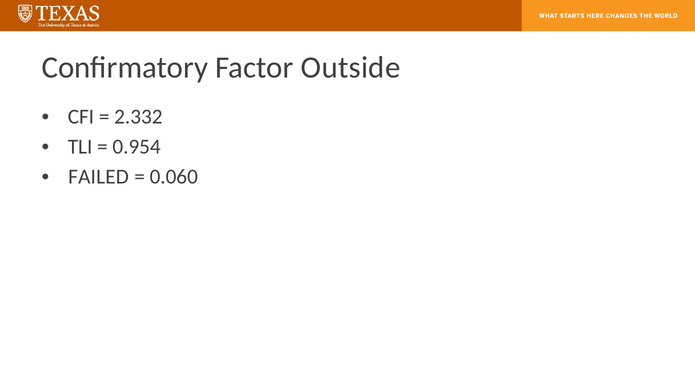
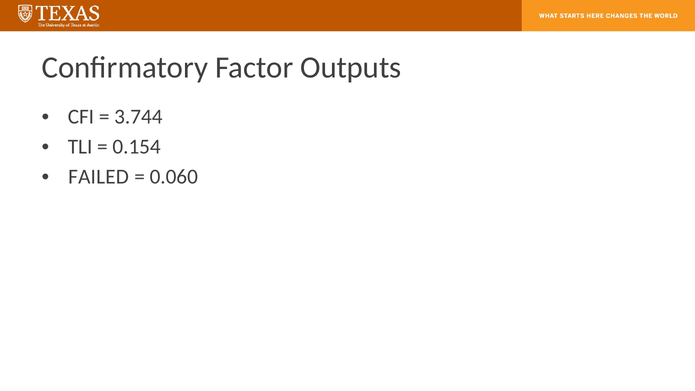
Outside: Outside -> Outputs
2.332: 2.332 -> 3.744
0.954: 0.954 -> 0.154
